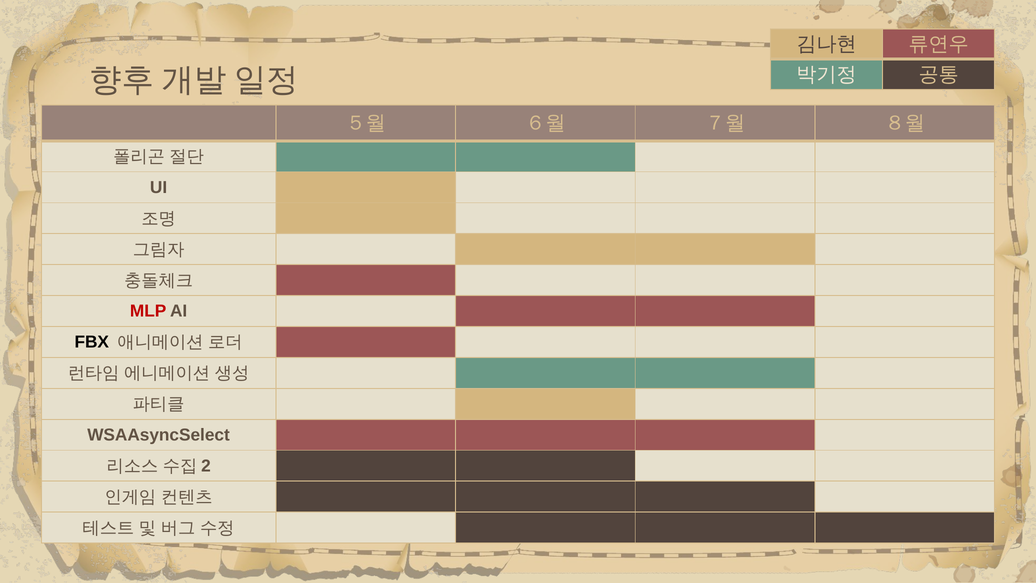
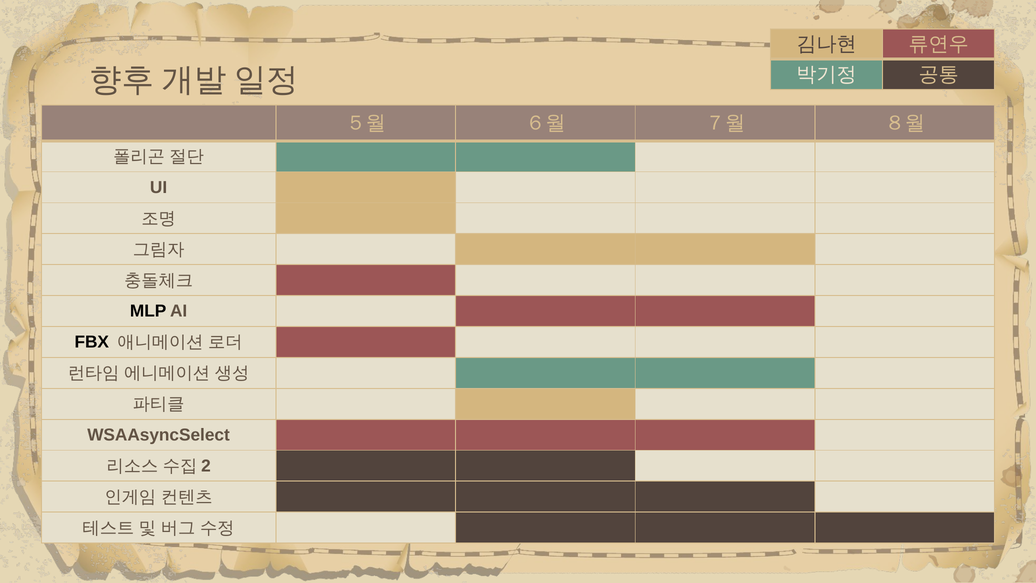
MLP colour: red -> black
